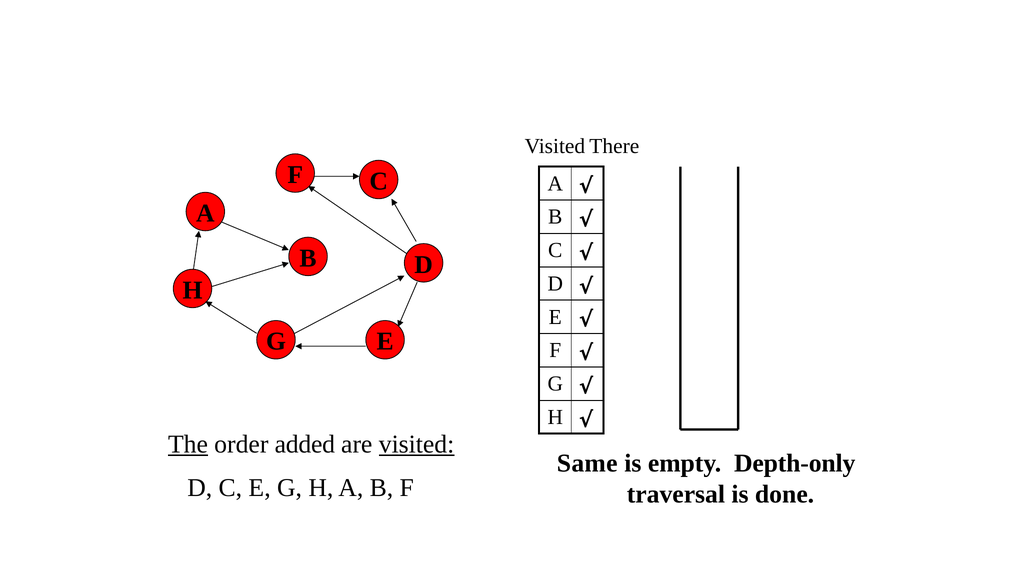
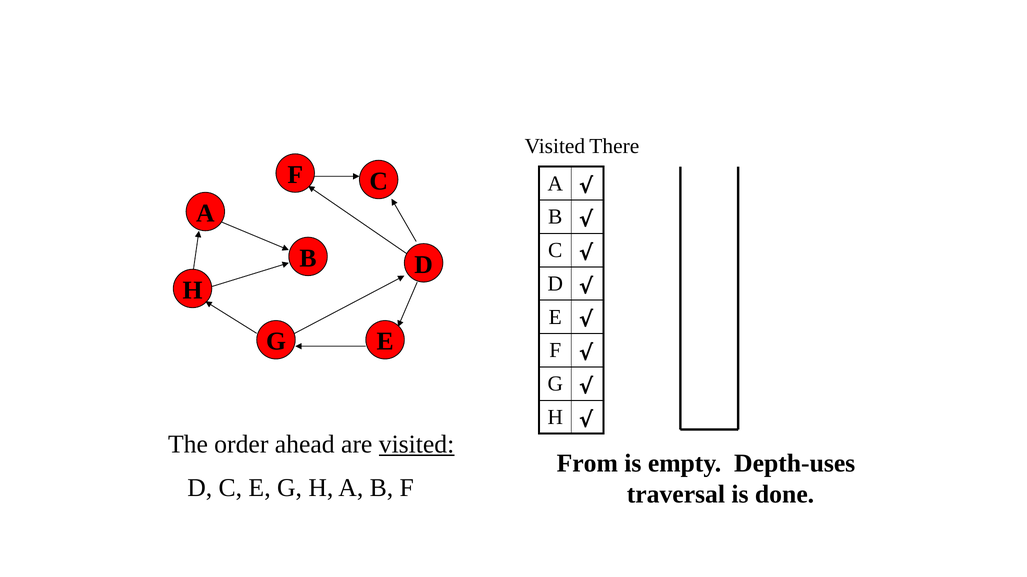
The underline: present -> none
added: added -> ahead
Same: Same -> From
Depth-only: Depth-only -> Depth-uses
